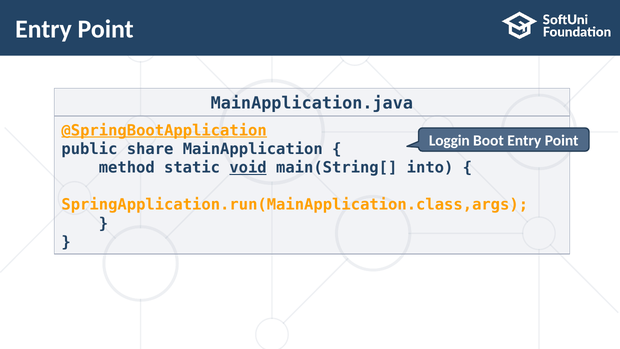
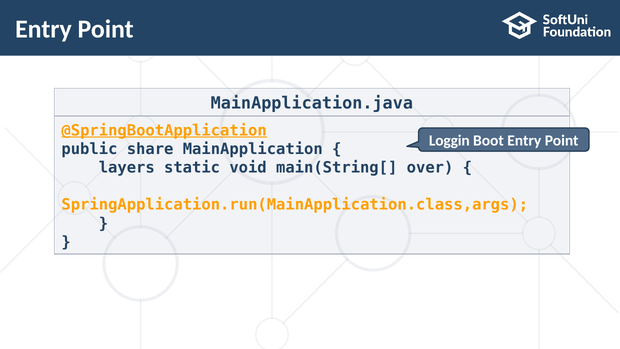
method: method -> layers
void underline: present -> none
into: into -> over
